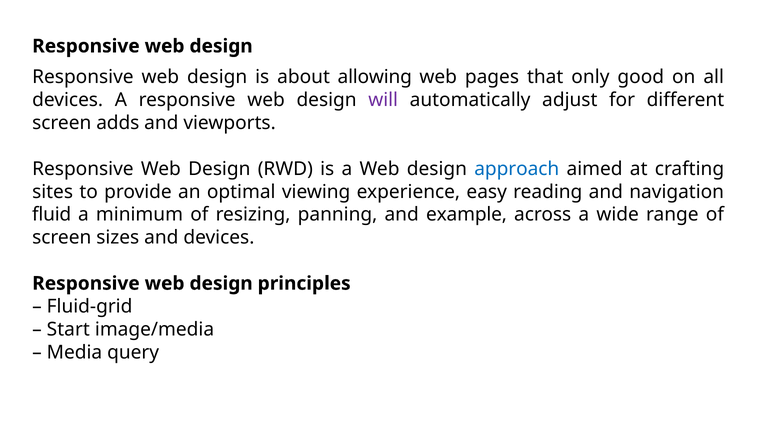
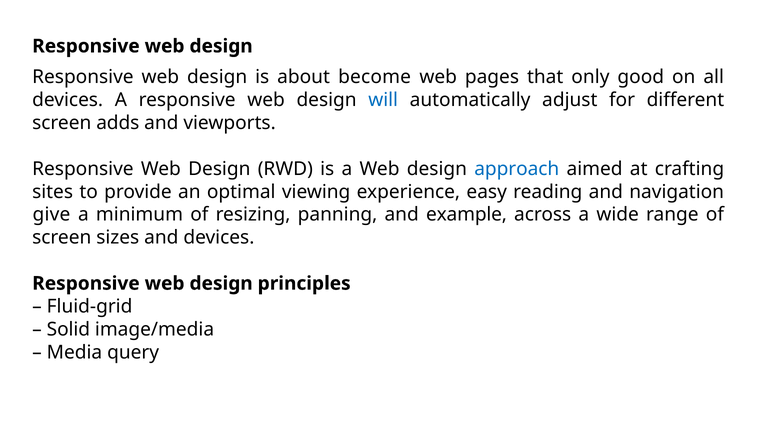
allowing: allowing -> become
will colour: purple -> blue
fluid: fluid -> give
Start: Start -> Solid
